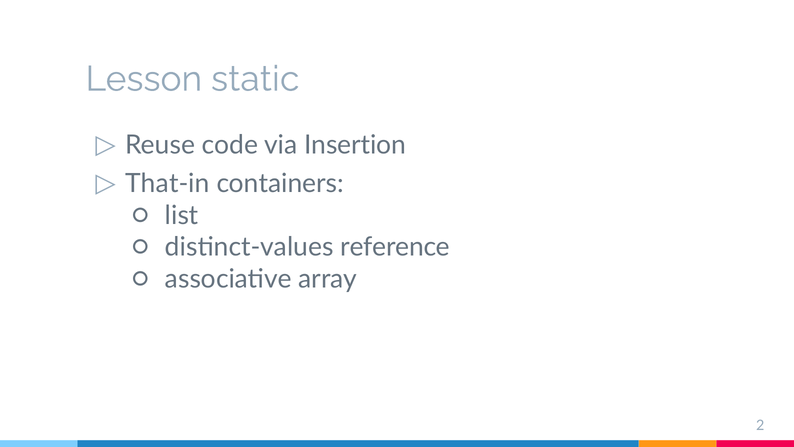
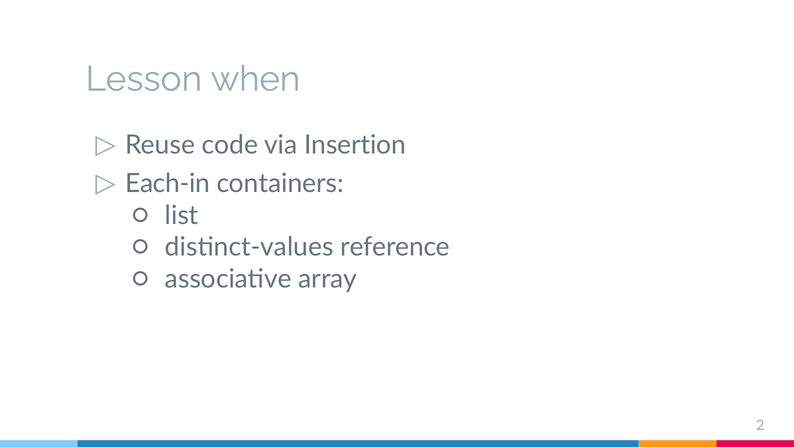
static: static -> when
That-in: That-in -> Each-in
